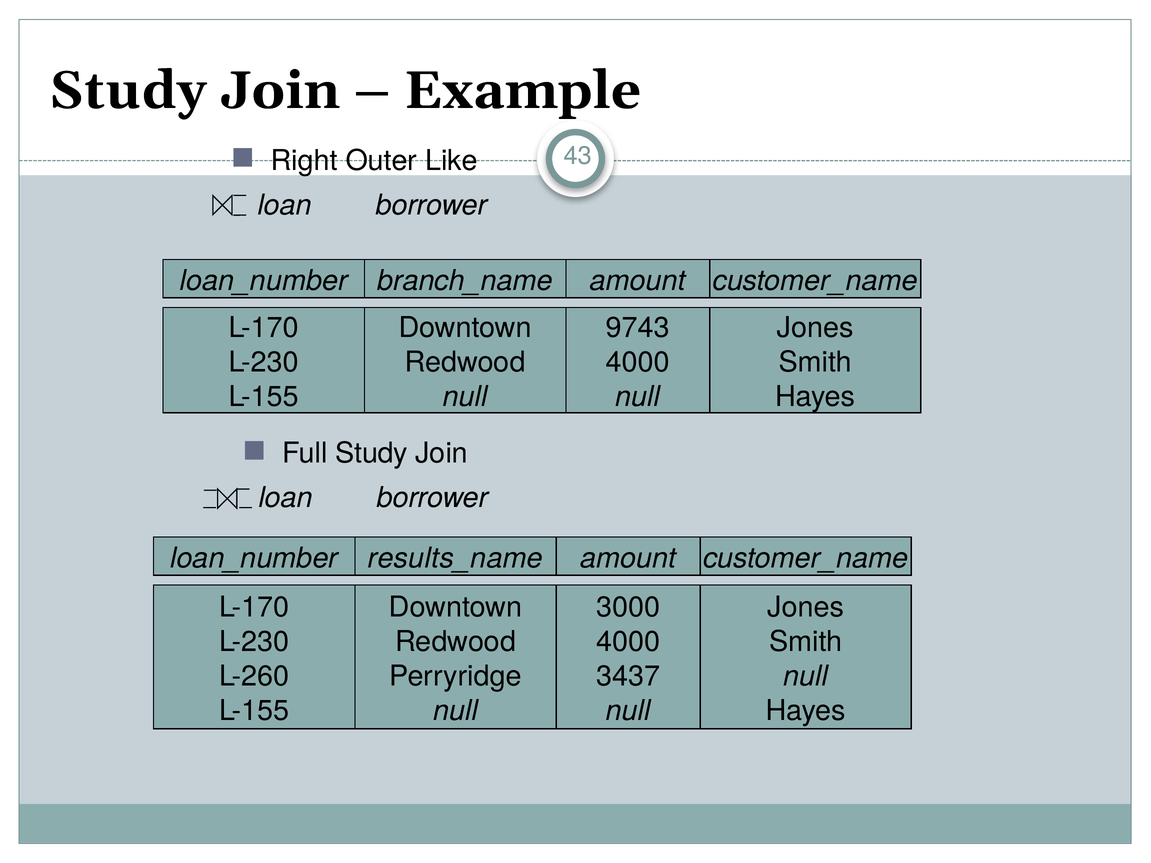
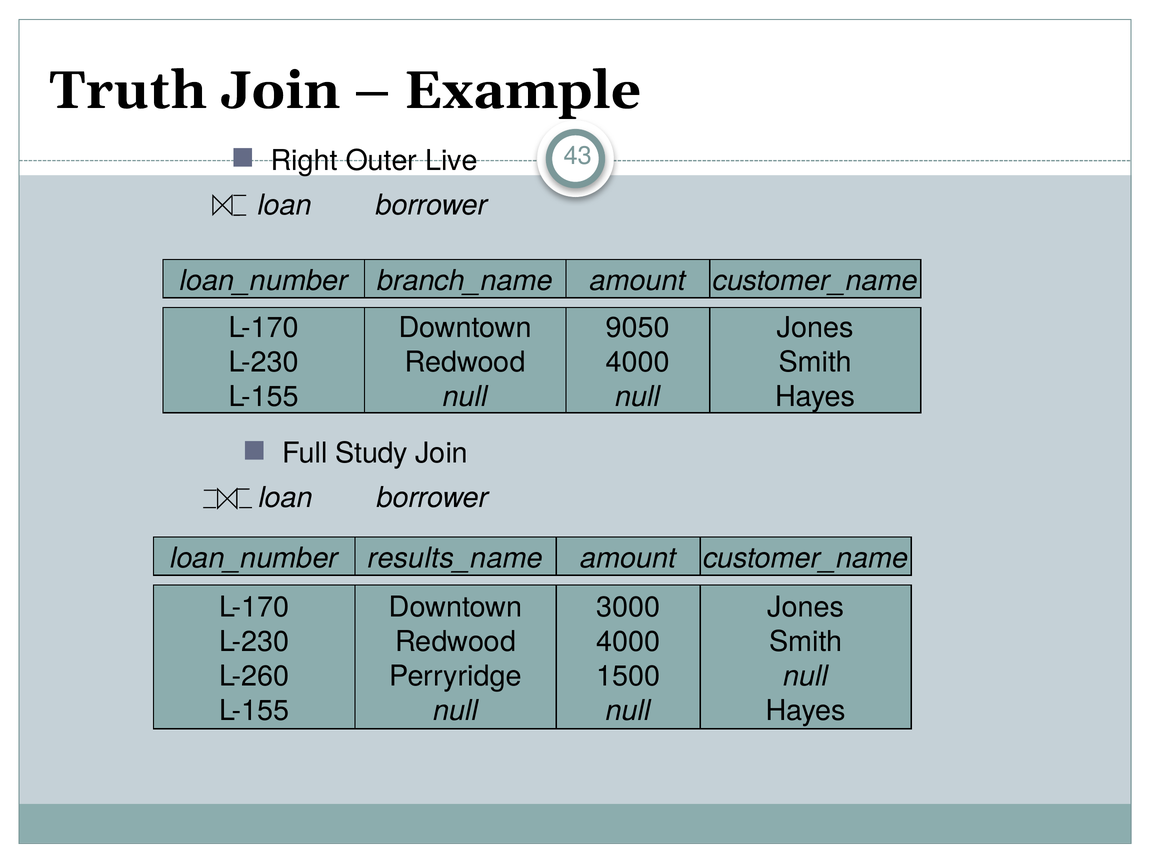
Study at (128, 91): Study -> Truth
Like: Like -> Live
9743: 9743 -> 9050
3437: 3437 -> 1500
